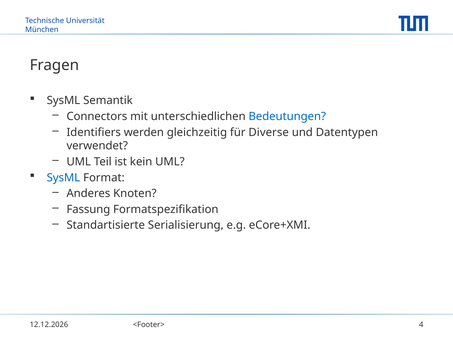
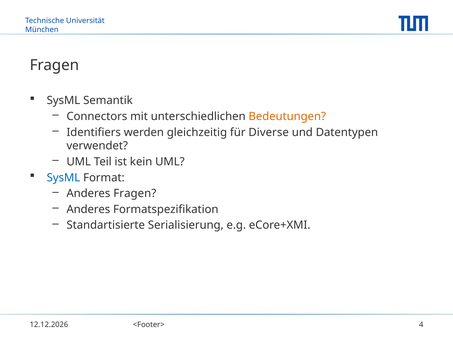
Bedeutungen colour: blue -> orange
Anderes Knoten: Knoten -> Fragen
Fassung at (88, 209): Fassung -> Anderes
